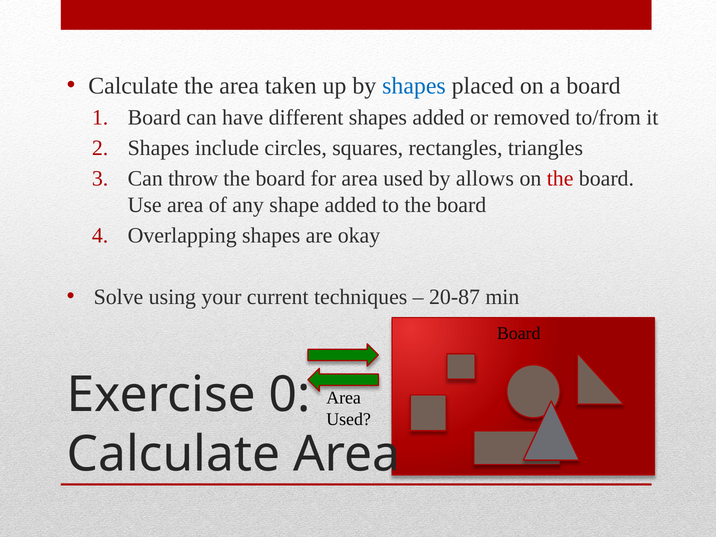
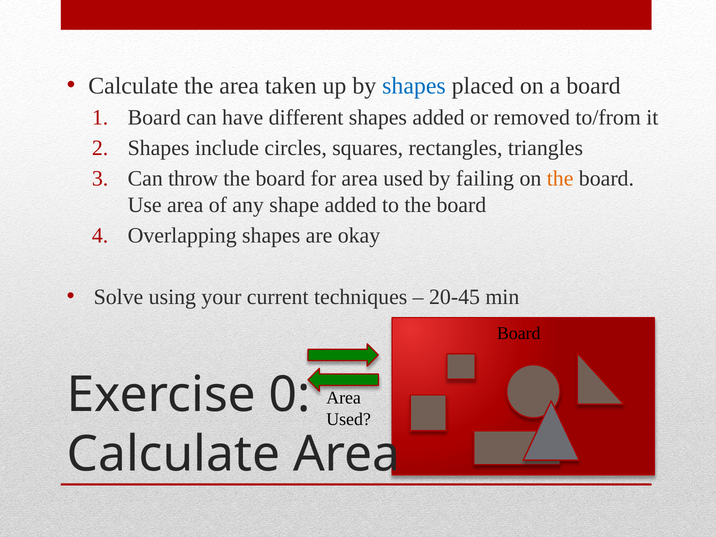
allows: allows -> failing
the at (560, 179) colour: red -> orange
20-87: 20-87 -> 20-45
